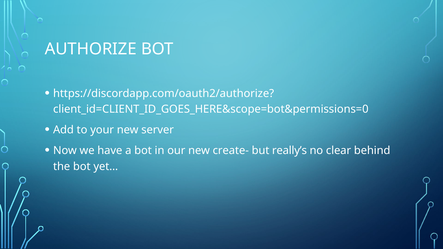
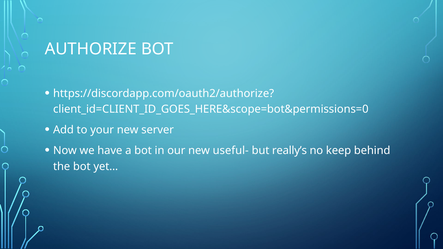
create-: create- -> useful-
clear: clear -> keep
